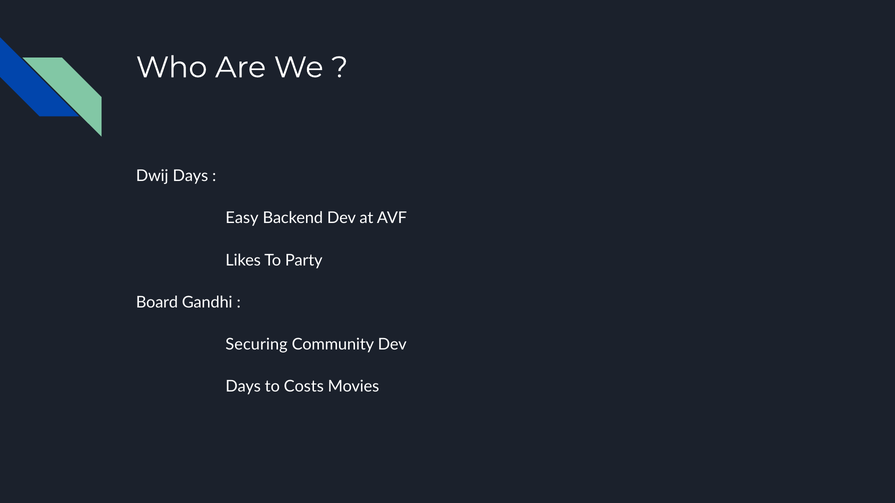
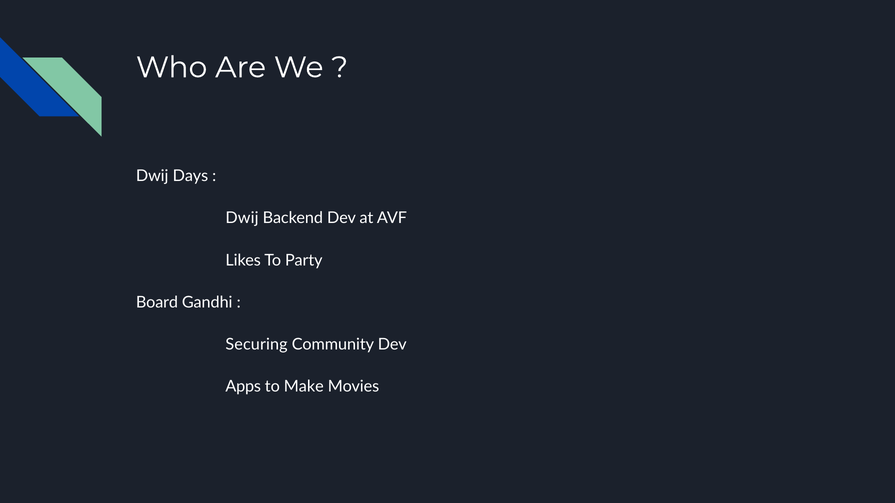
Easy at (242, 218): Easy -> Dwij
Days at (243, 387): Days -> Apps
Costs: Costs -> Make
